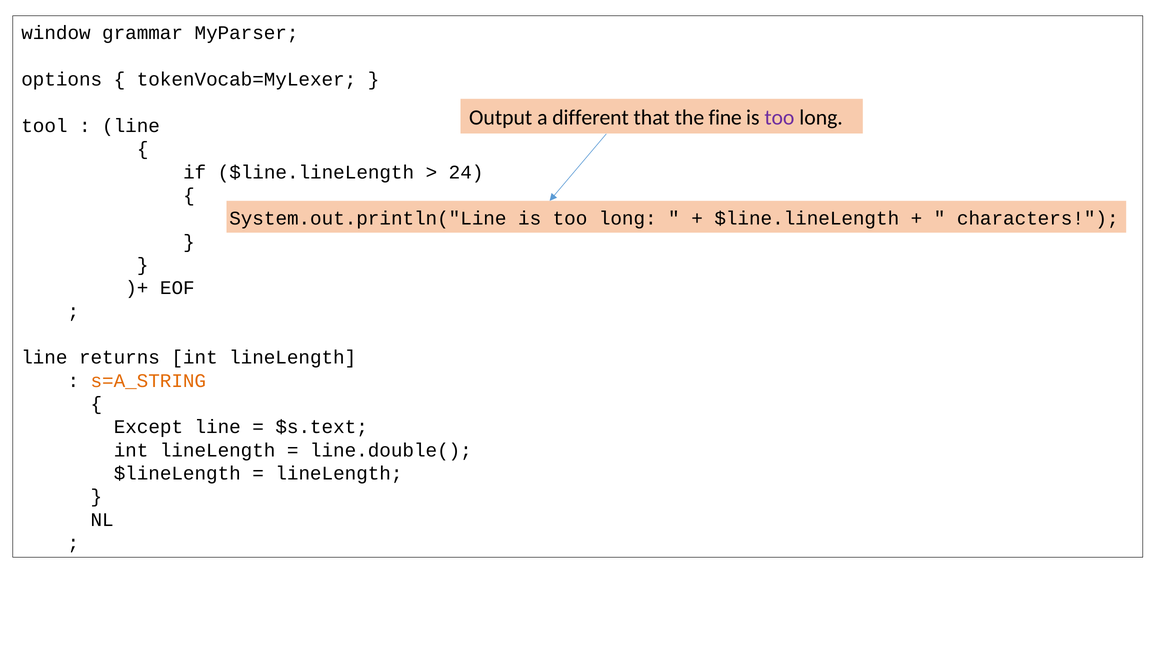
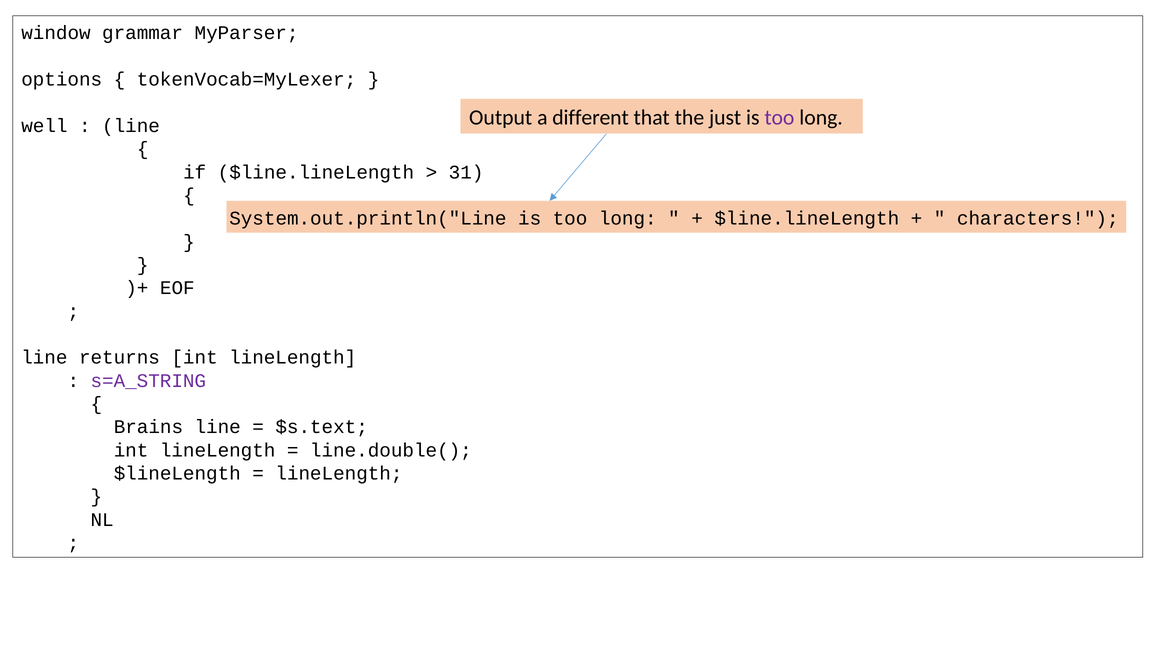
fine: fine -> just
tool: tool -> well
24: 24 -> 31
s=A_STRING colour: orange -> purple
Except: Except -> Brains
